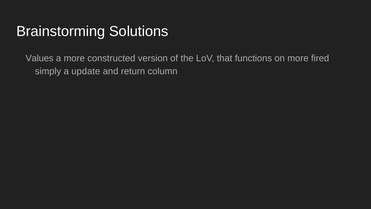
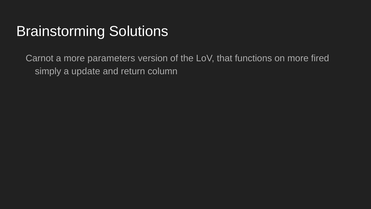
Values: Values -> Carnot
constructed: constructed -> parameters
